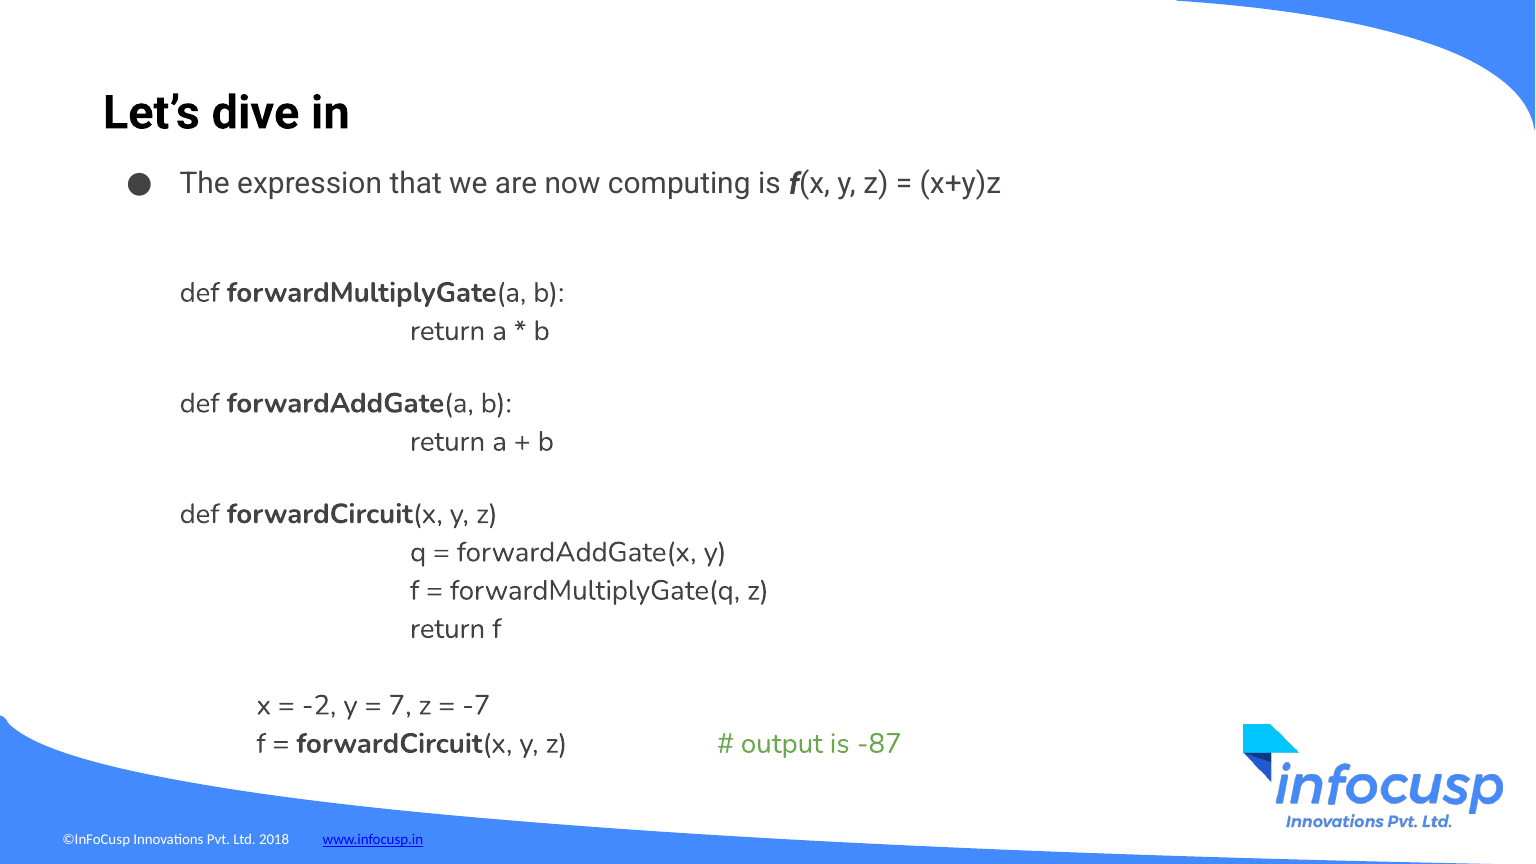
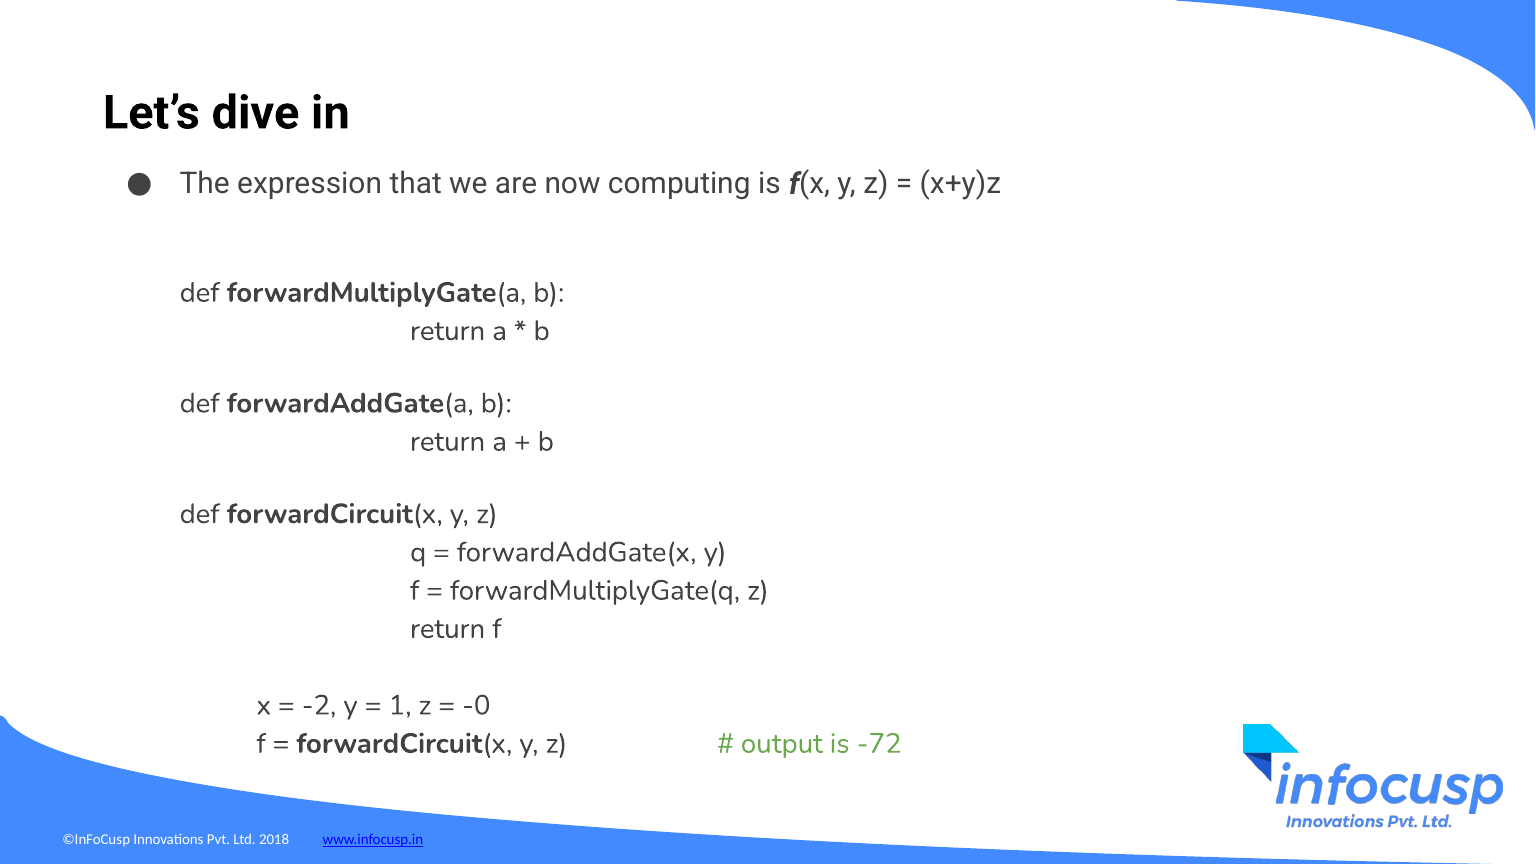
7: 7 -> 1
-7: -7 -> -0
-87: -87 -> -72
